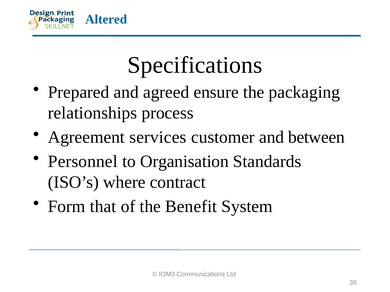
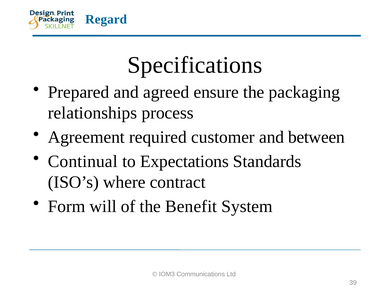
Altered: Altered -> Regard
services: services -> required
Personnel: Personnel -> Continual
Organisation: Organisation -> Expectations
that: that -> will
